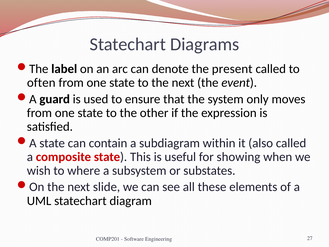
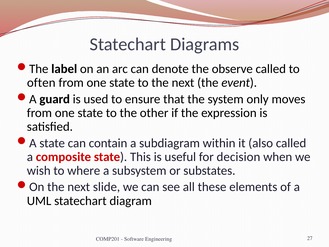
present: present -> observe
showing: showing -> decision
